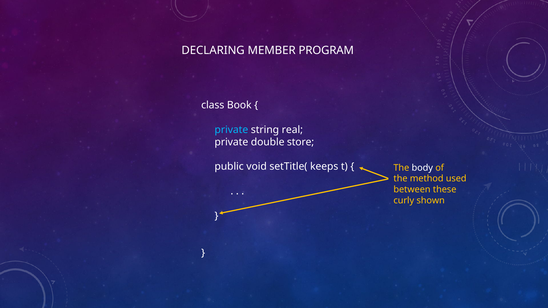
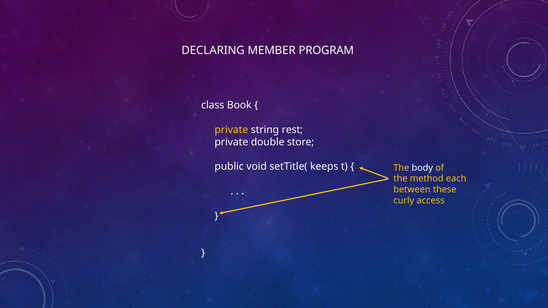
private at (231, 130) colour: light blue -> yellow
real: real -> rest
used: used -> each
shown: shown -> access
